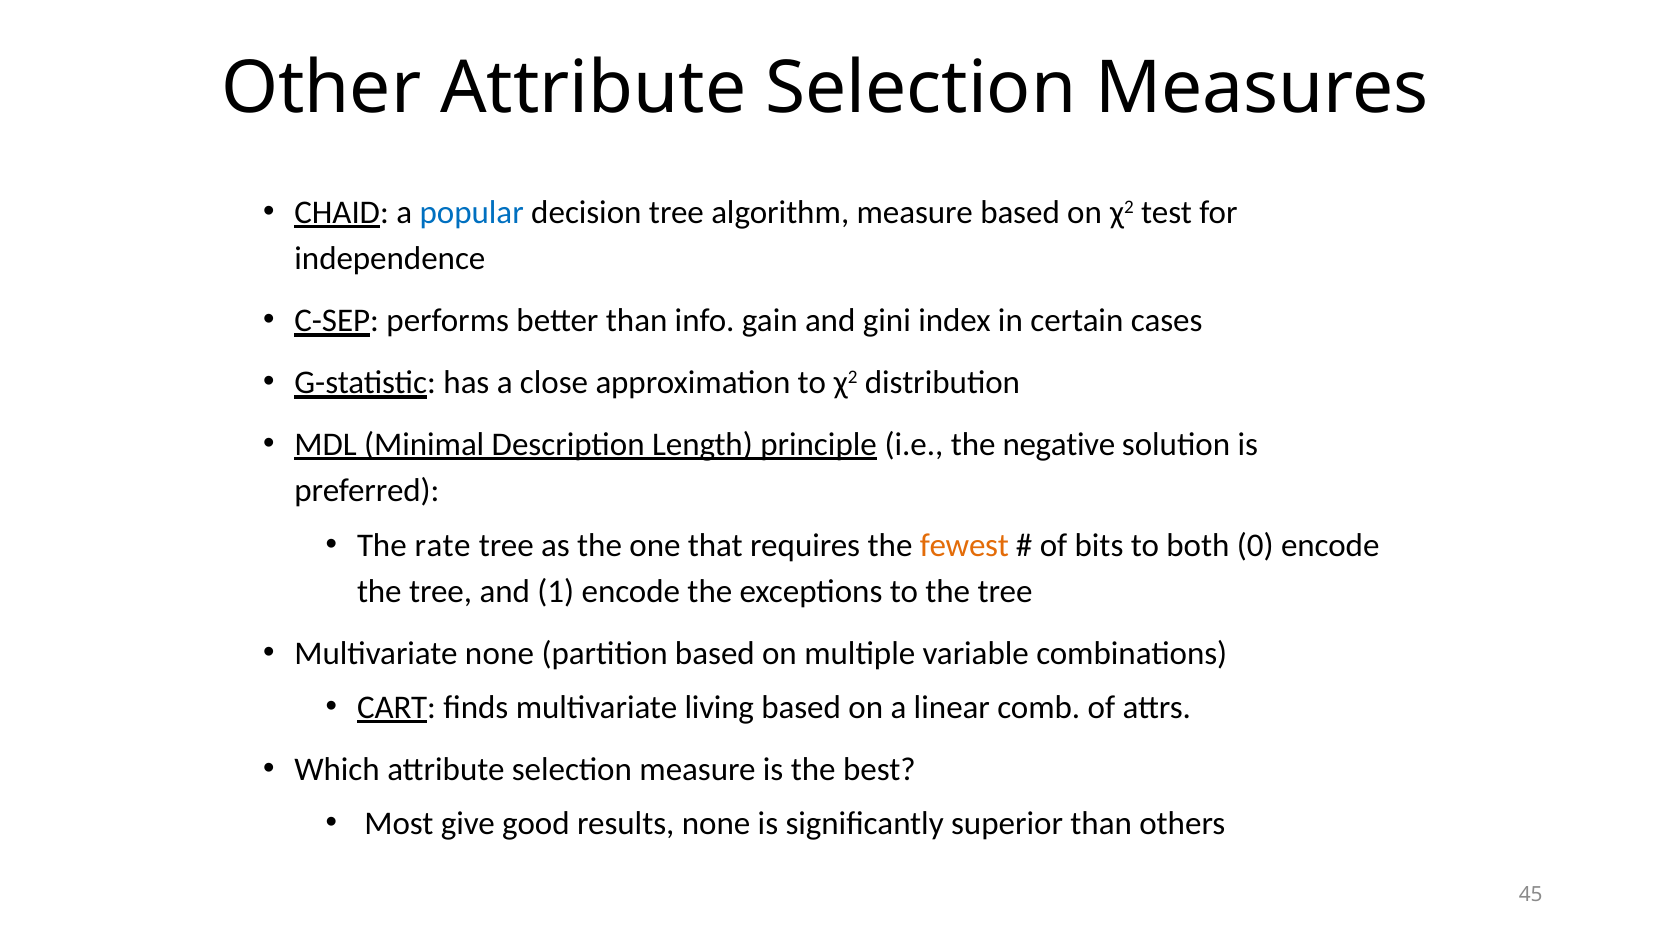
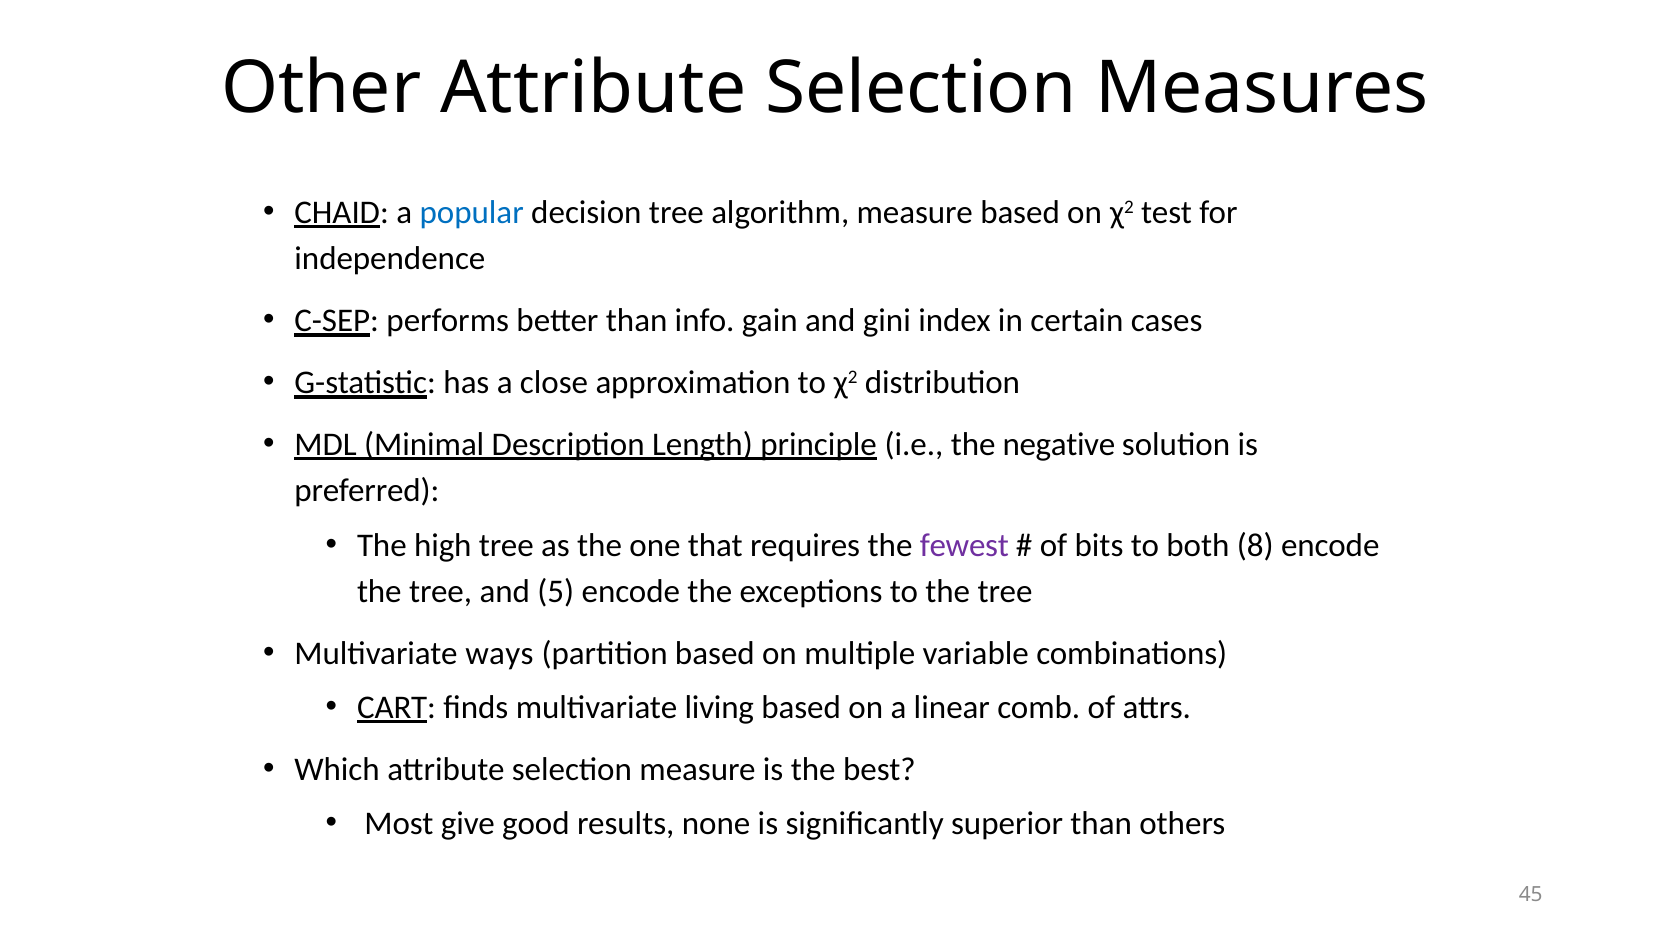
rate: rate -> high
fewest colour: orange -> purple
0: 0 -> 8
1: 1 -> 5
Multivariate none: none -> ways
